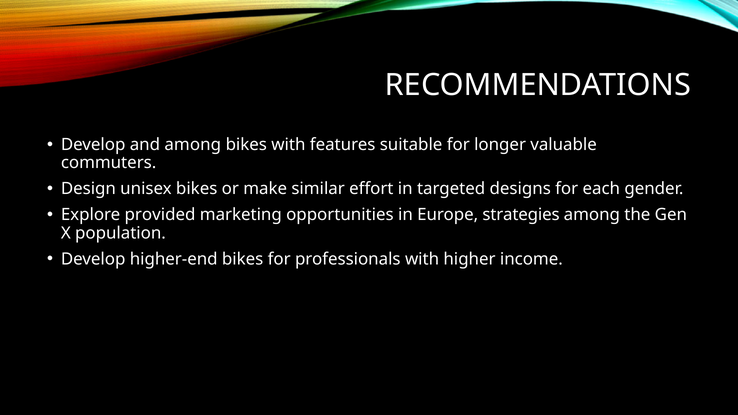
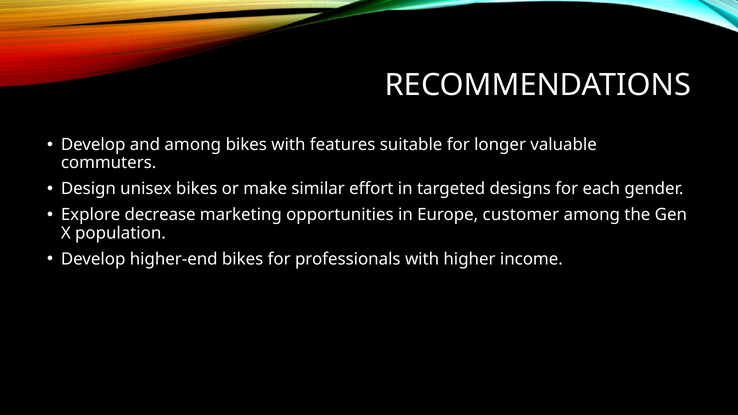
provided: provided -> decrease
strategies: strategies -> customer
